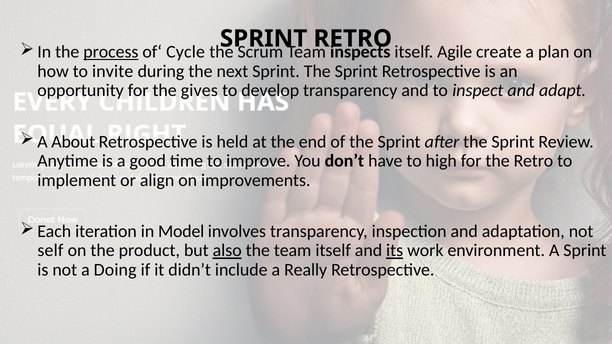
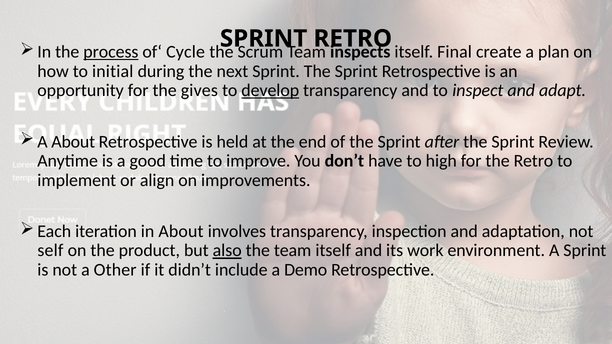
Agile: Agile -> Final
invite: invite -> initial
develop underline: none -> present
in Model: Model -> About
its underline: present -> none
Doing: Doing -> Other
Really: Really -> Demo
